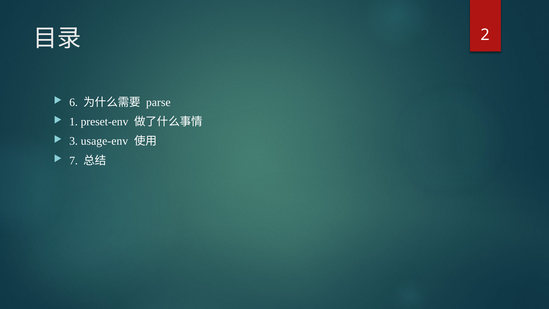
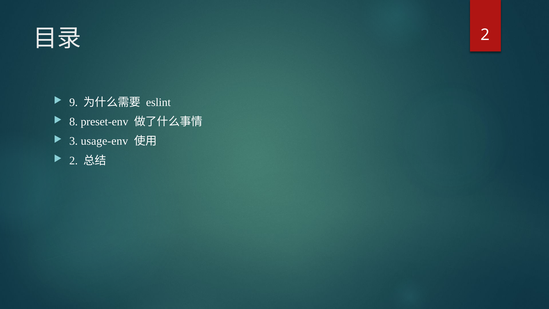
6: 6 -> 9
parse: parse -> eslint
1: 1 -> 8
7 at (74, 161): 7 -> 2
